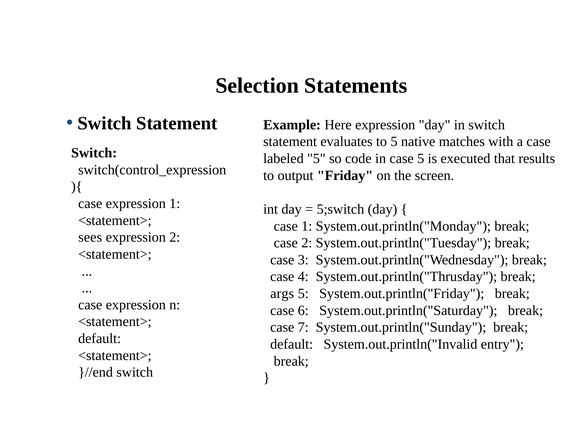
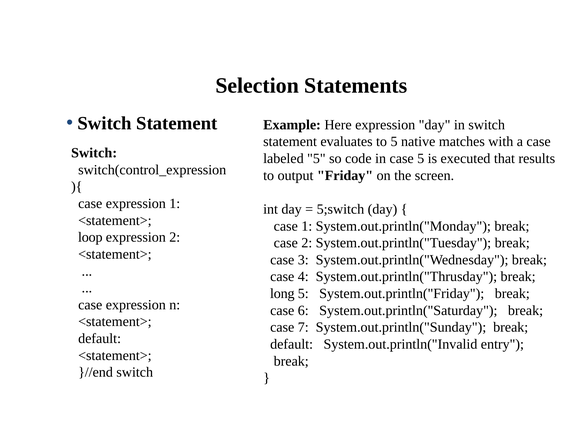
sees: sees -> loop
args: args -> long
